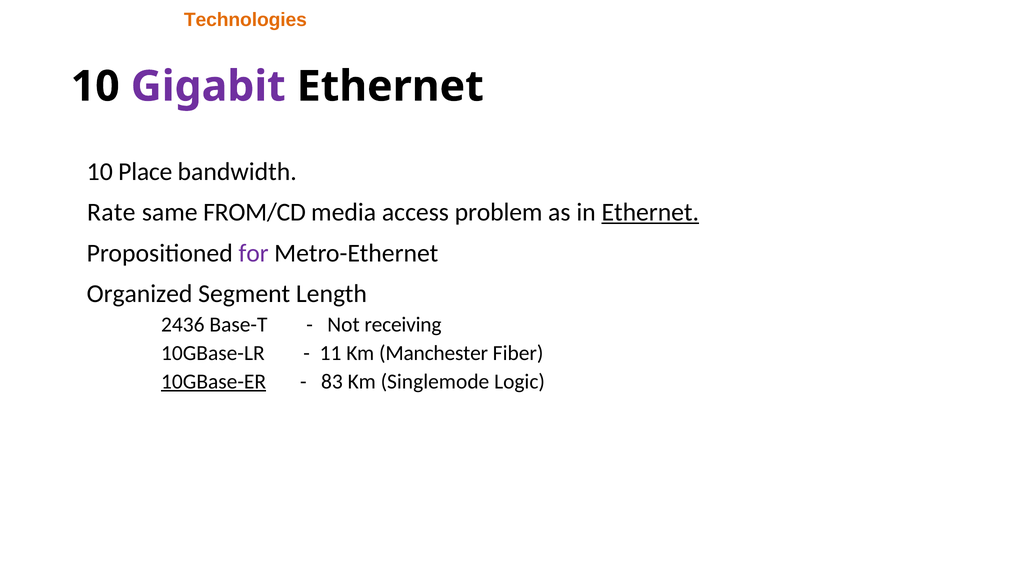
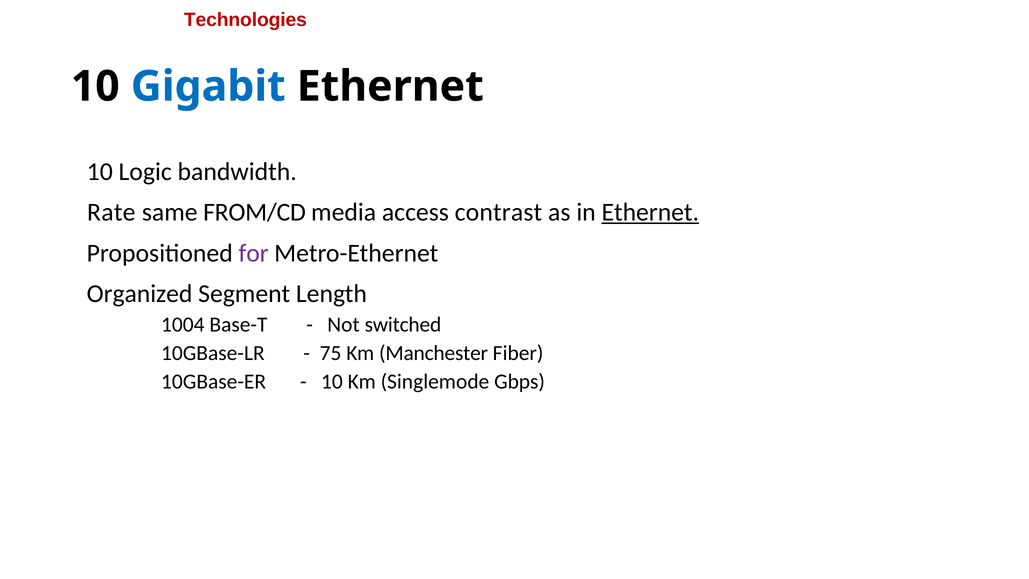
Technologies colour: orange -> red
Gigabit colour: purple -> blue
Place: Place -> Logic
problem: problem -> contrast
2436: 2436 -> 1004
receiving: receiving -> switched
11: 11 -> 75
10GBase-ER underline: present -> none
83 at (332, 381): 83 -> 10
Logic: Logic -> Gbps
